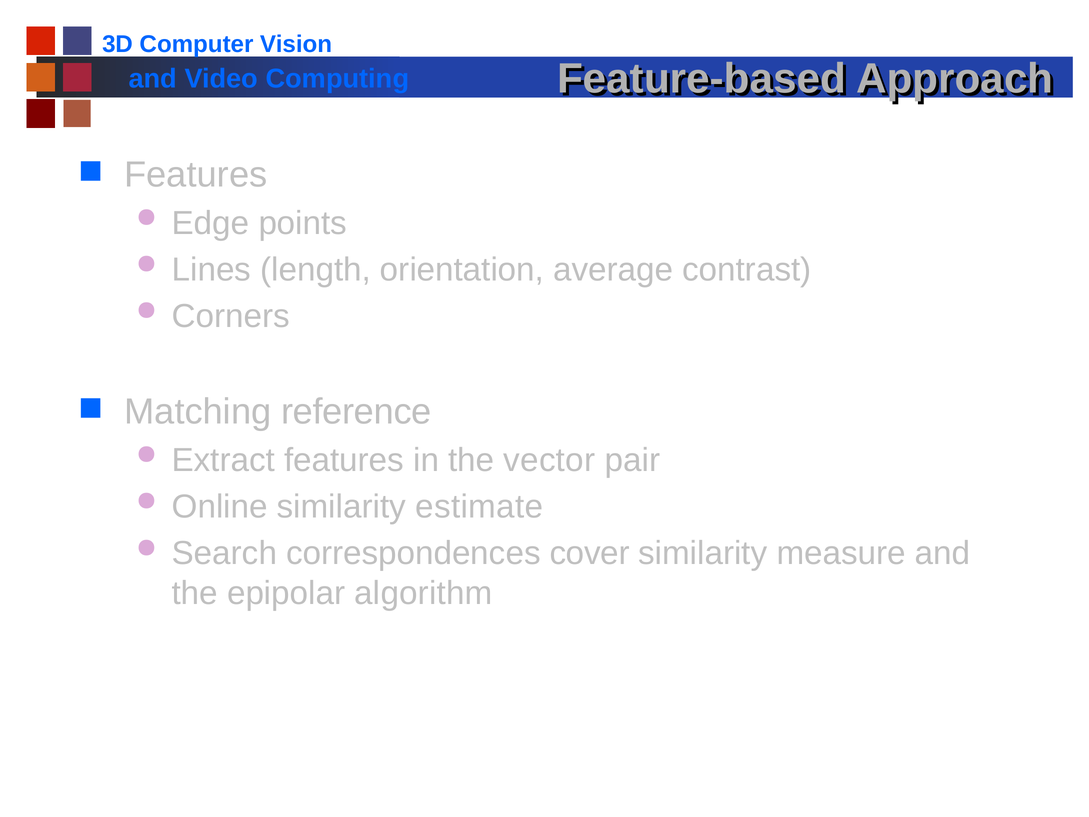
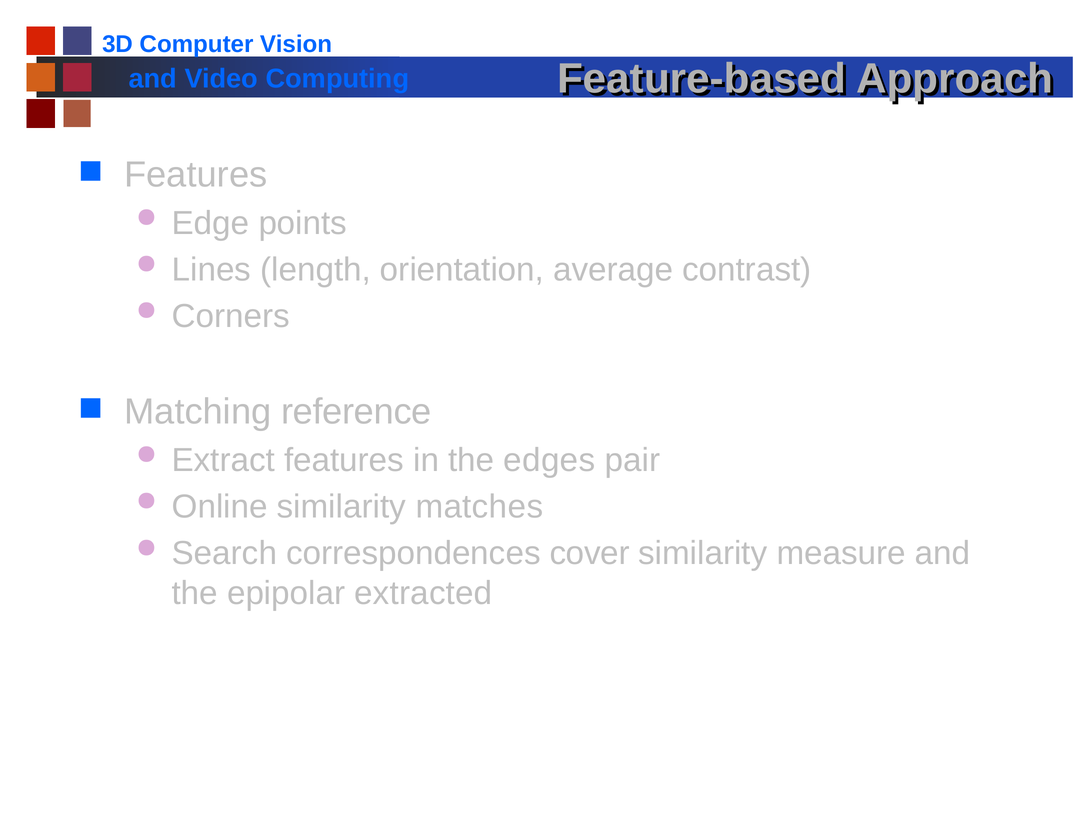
vector: vector -> edges
estimate: estimate -> matches
algorithm: algorithm -> extracted
